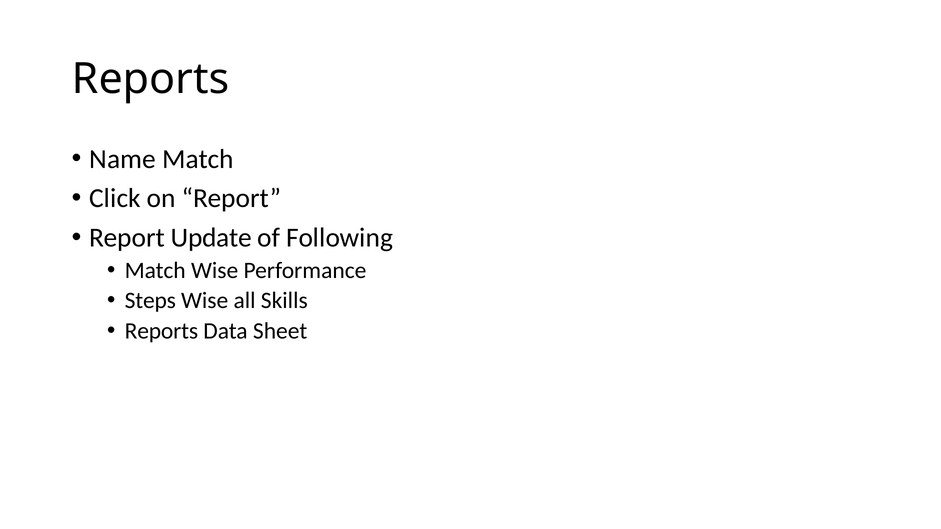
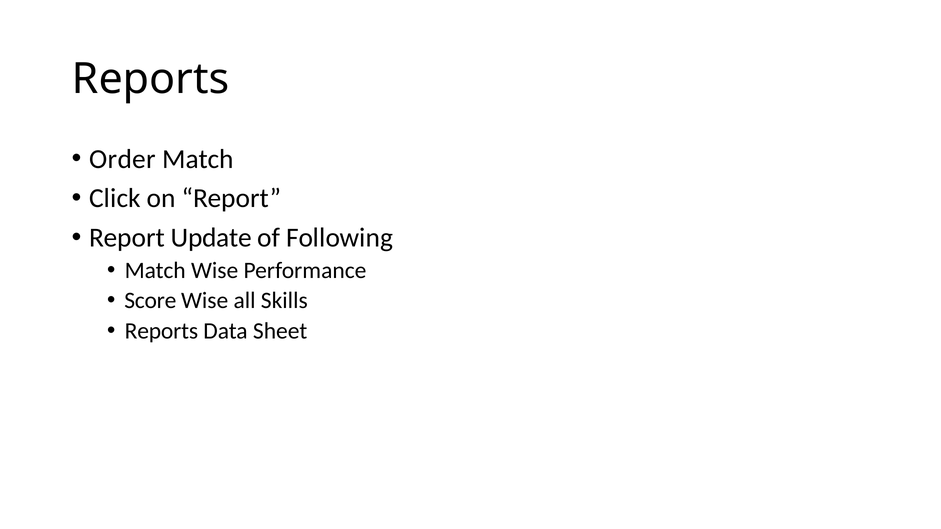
Name: Name -> Order
Steps: Steps -> Score
